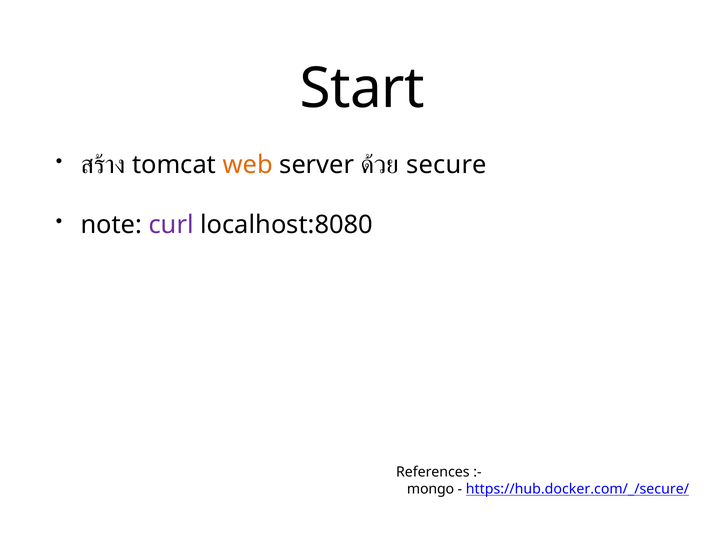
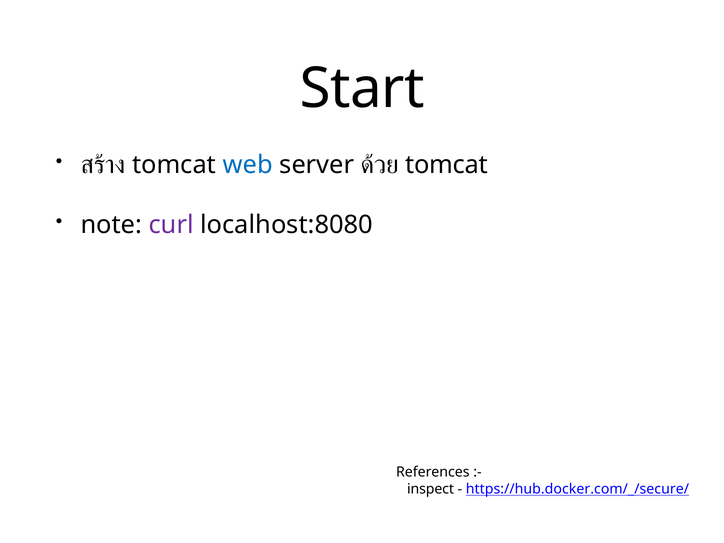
web colour: orange -> blue
secure at (446, 165): secure -> tomcat
mongo: mongo -> inspect
